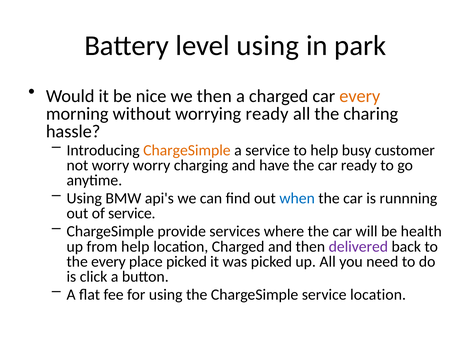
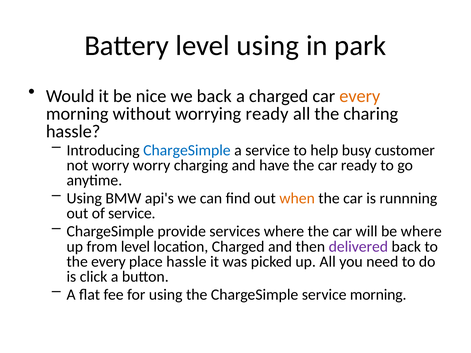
we then: then -> back
ChargeSimple at (187, 150) colour: orange -> blue
when colour: blue -> orange
be health: health -> where
from help: help -> level
place picked: picked -> hassle
service location: location -> morning
